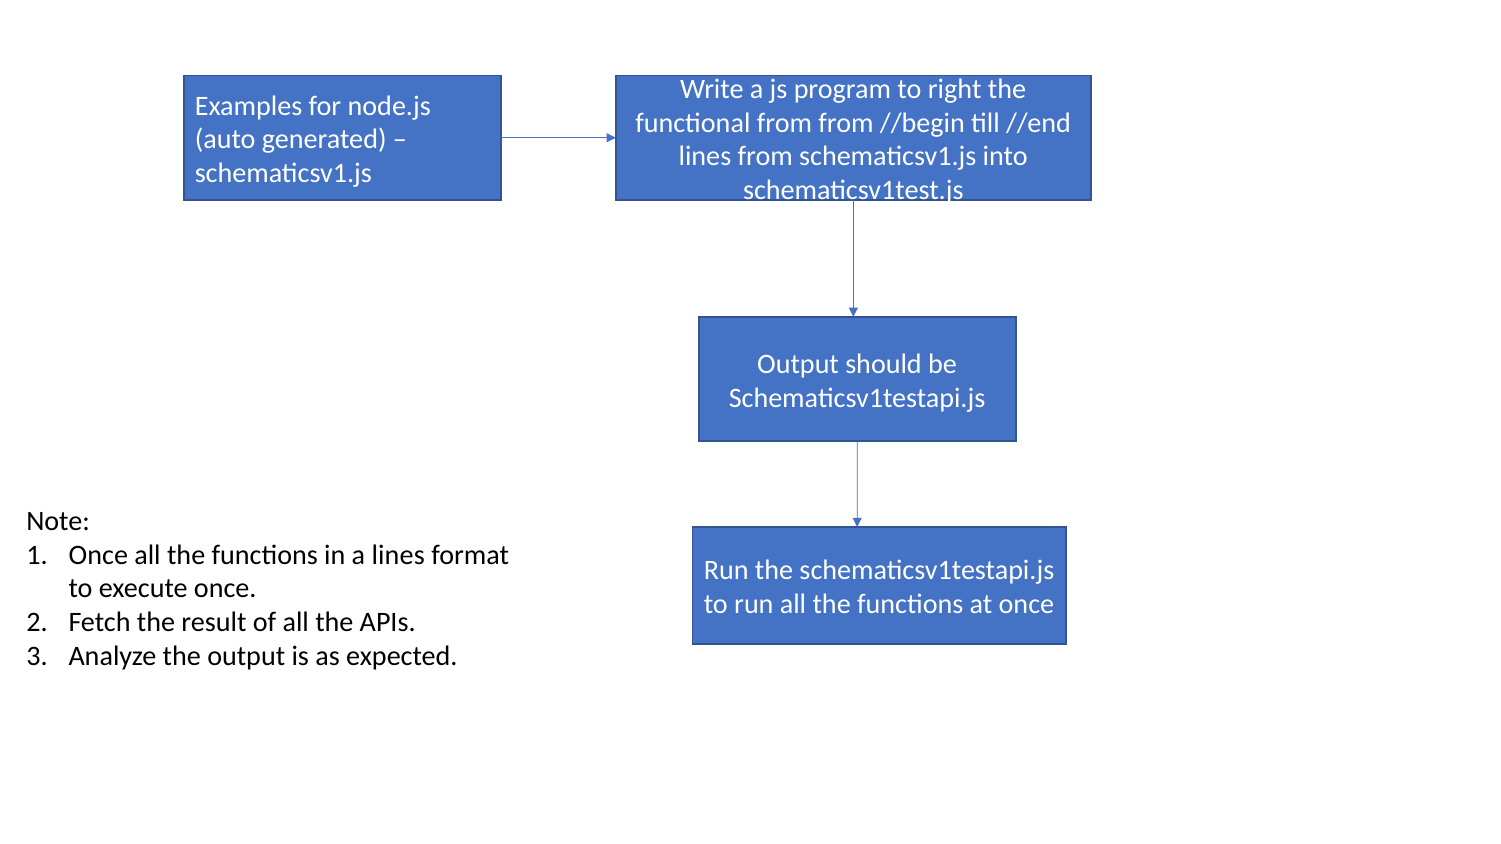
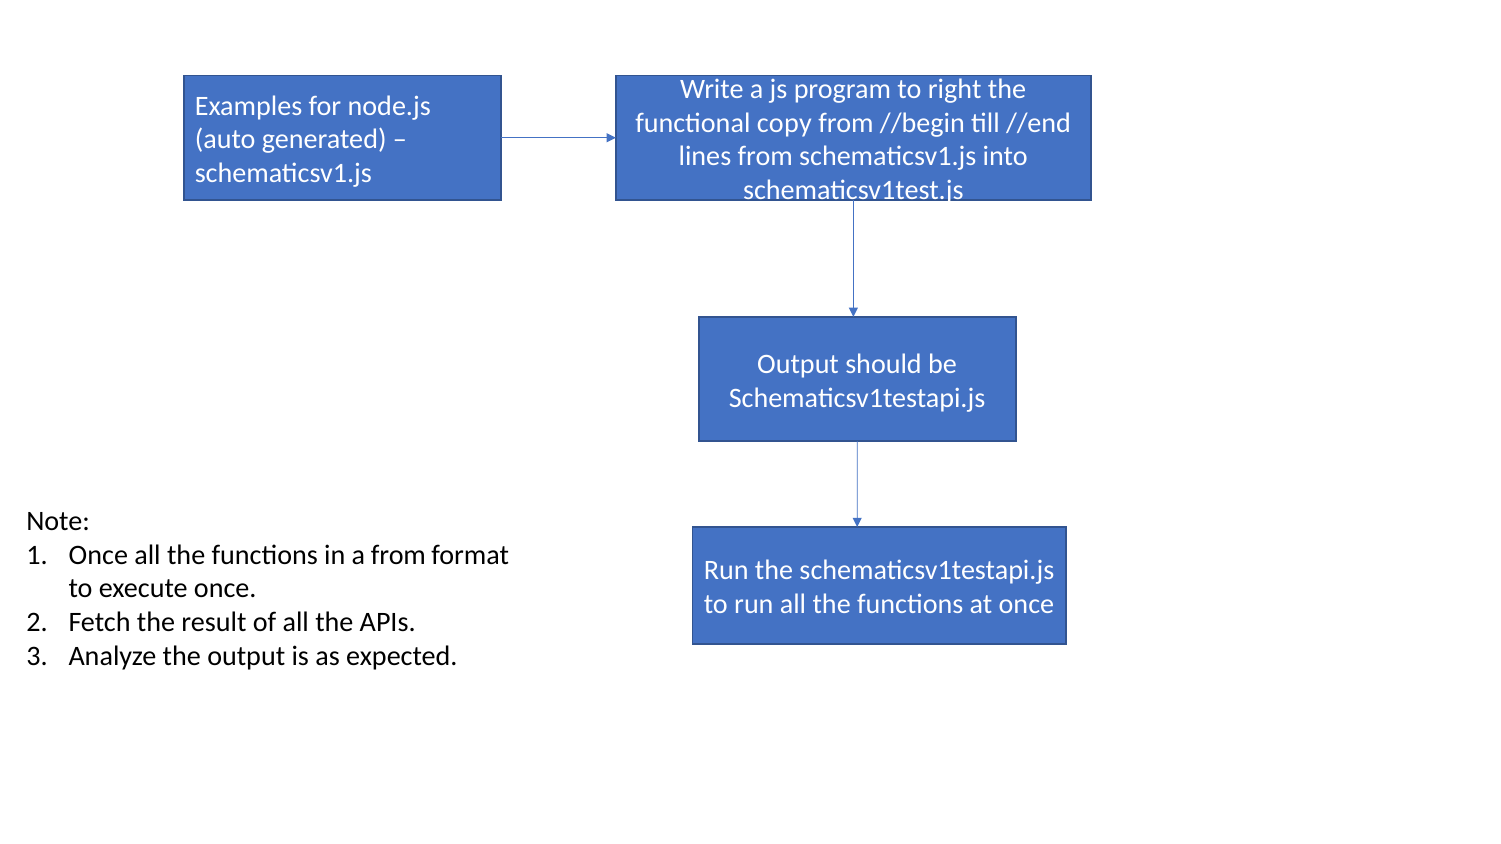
functional from: from -> copy
a lines: lines -> from
